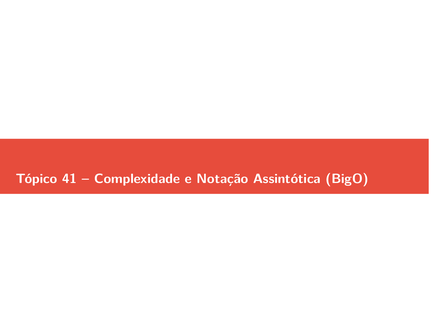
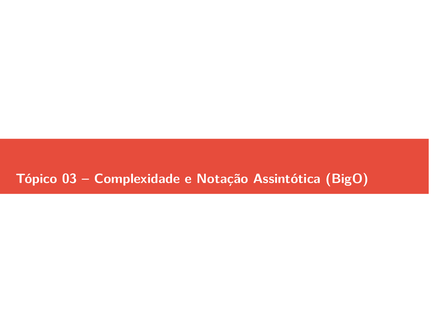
41: 41 -> 03
